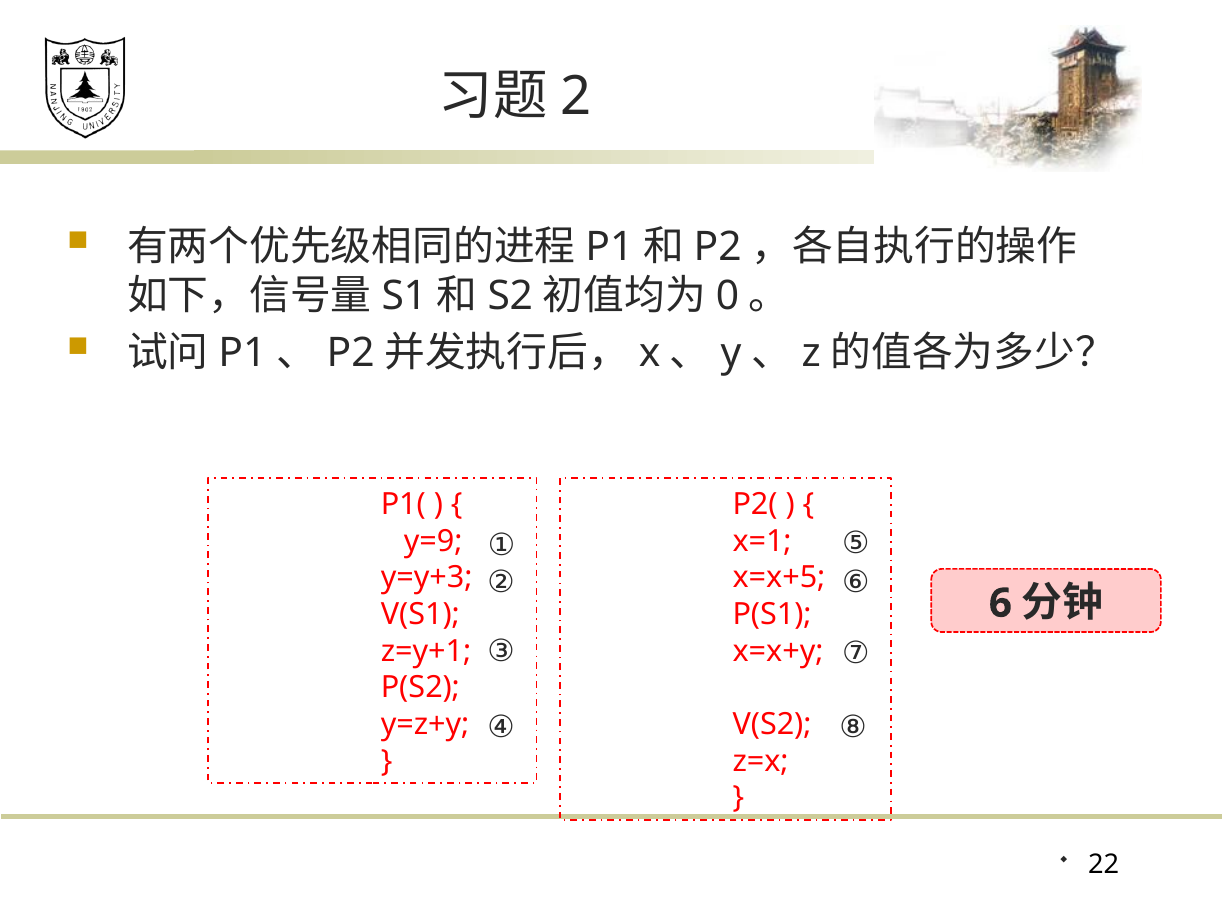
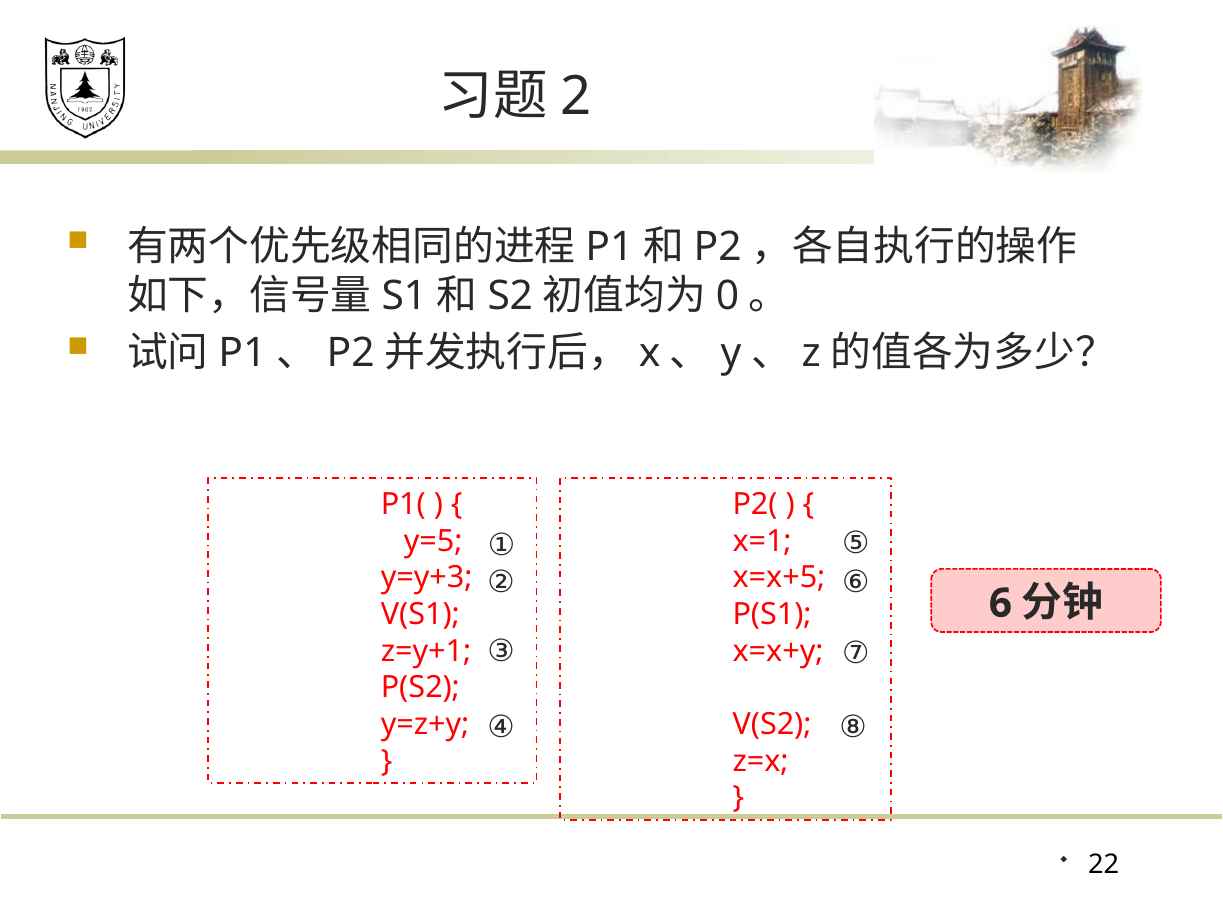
y=9: y=9 -> y=5
